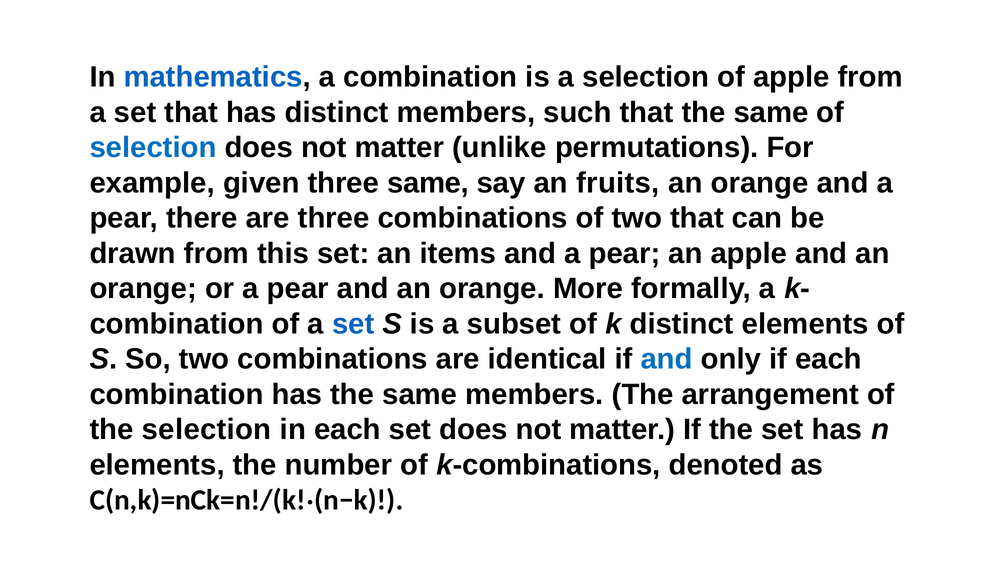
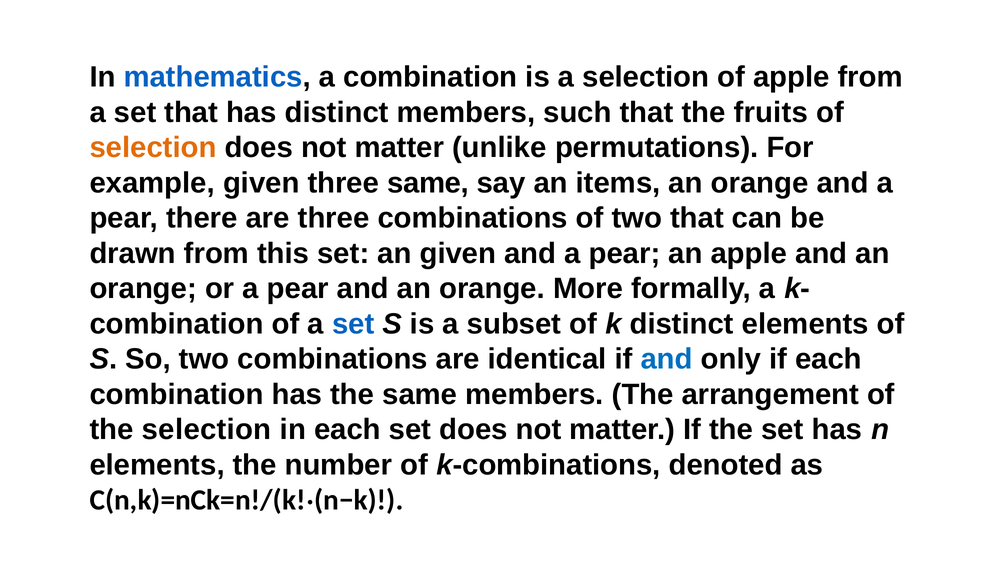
that the same: same -> fruits
selection at (153, 148) colour: blue -> orange
fruits: fruits -> items
an items: items -> given
